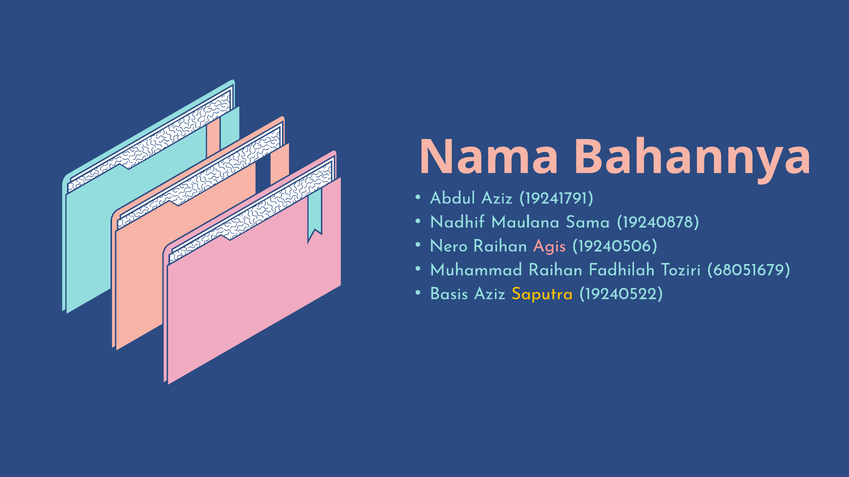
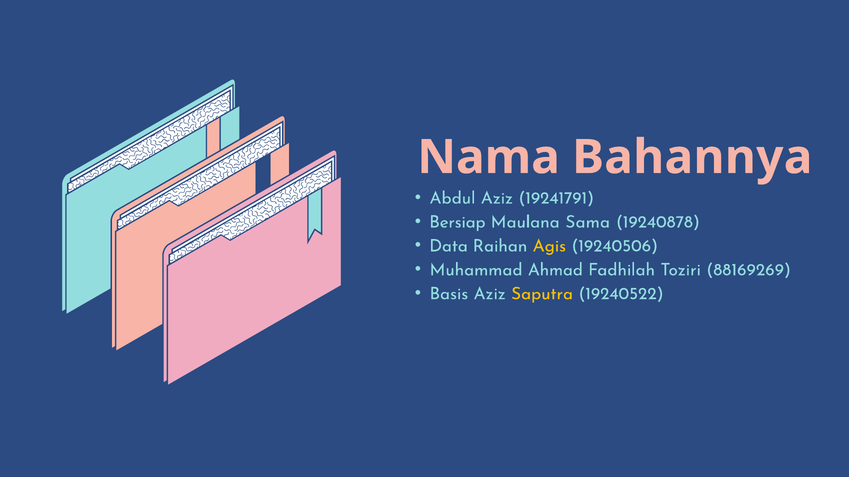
Nadhif: Nadhif -> Bersiap
Nero: Nero -> Data
Agis colour: pink -> yellow
Muhammad Raihan: Raihan -> Ahmad
68051679: 68051679 -> 88169269
